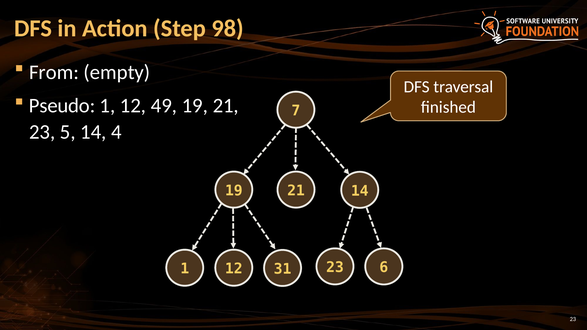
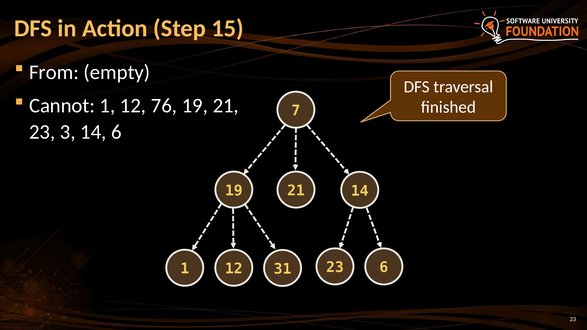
98: 98 -> 15
Pseudo: Pseudo -> Cannot
49: 49 -> 76
5: 5 -> 3
14 4: 4 -> 6
